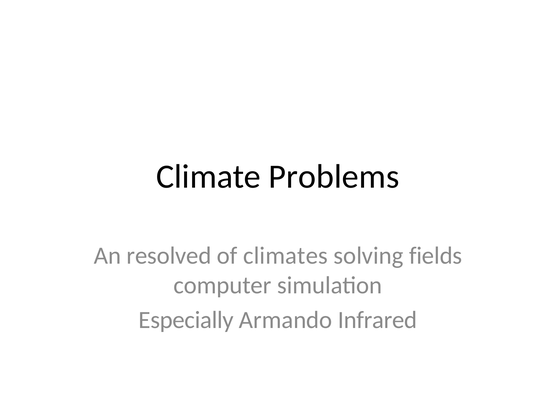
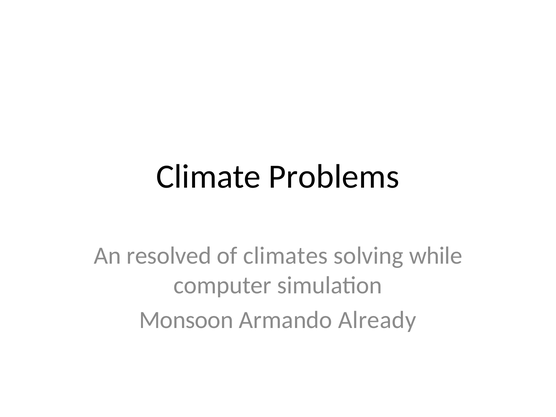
fields: fields -> while
Especially: Especially -> Monsoon
Infrared: Infrared -> Already
